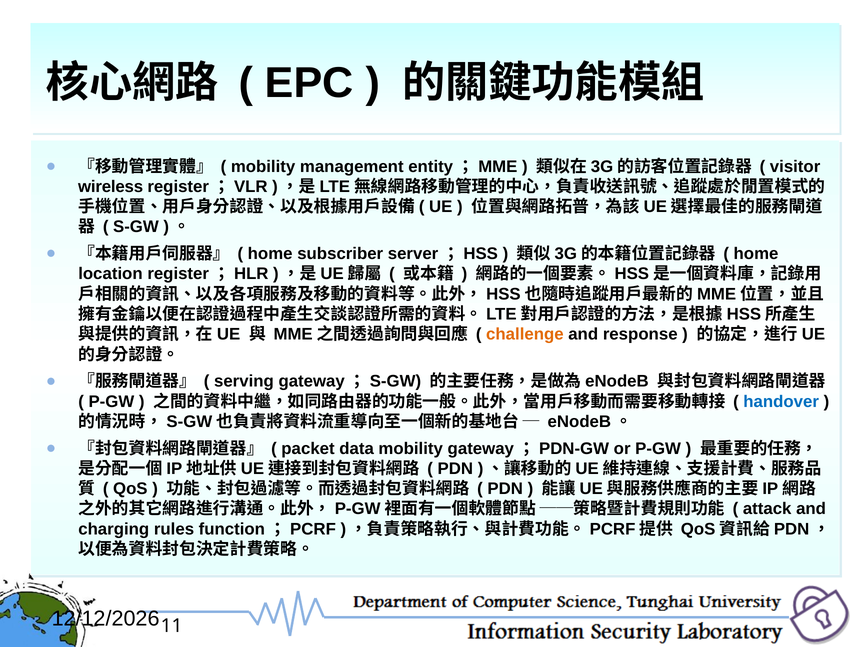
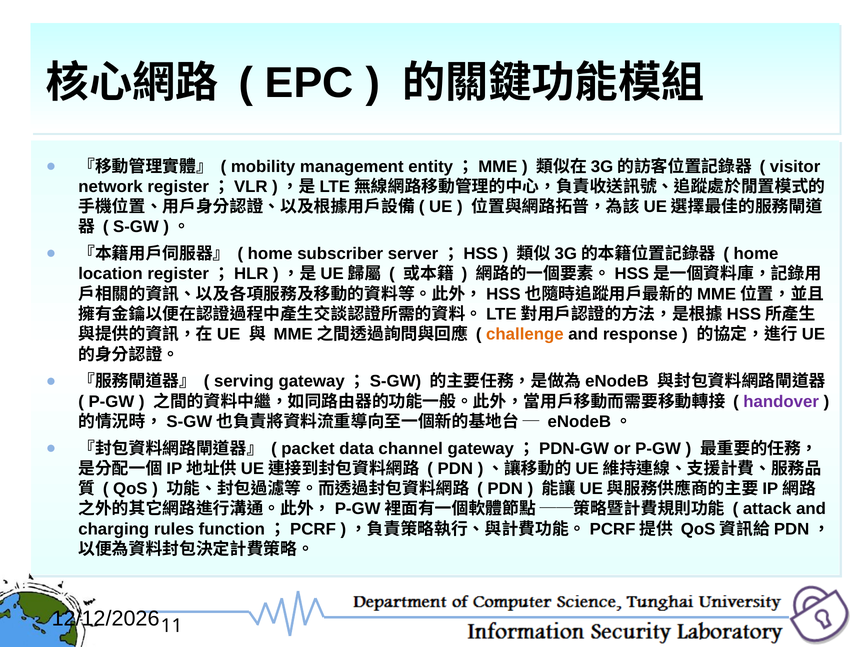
wireless: wireless -> network
handover colour: blue -> purple
data mobility: mobility -> channel
